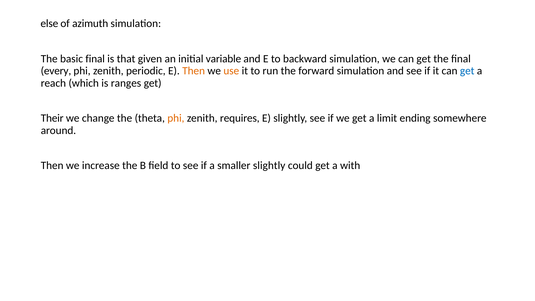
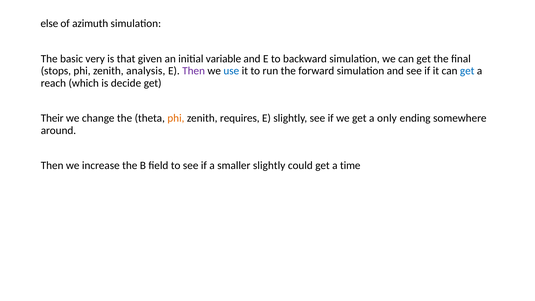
basic final: final -> very
every: every -> stops
periodic: periodic -> analysis
Then at (194, 71) colour: orange -> purple
use colour: orange -> blue
ranges: ranges -> decide
limit: limit -> only
with: with -> time
